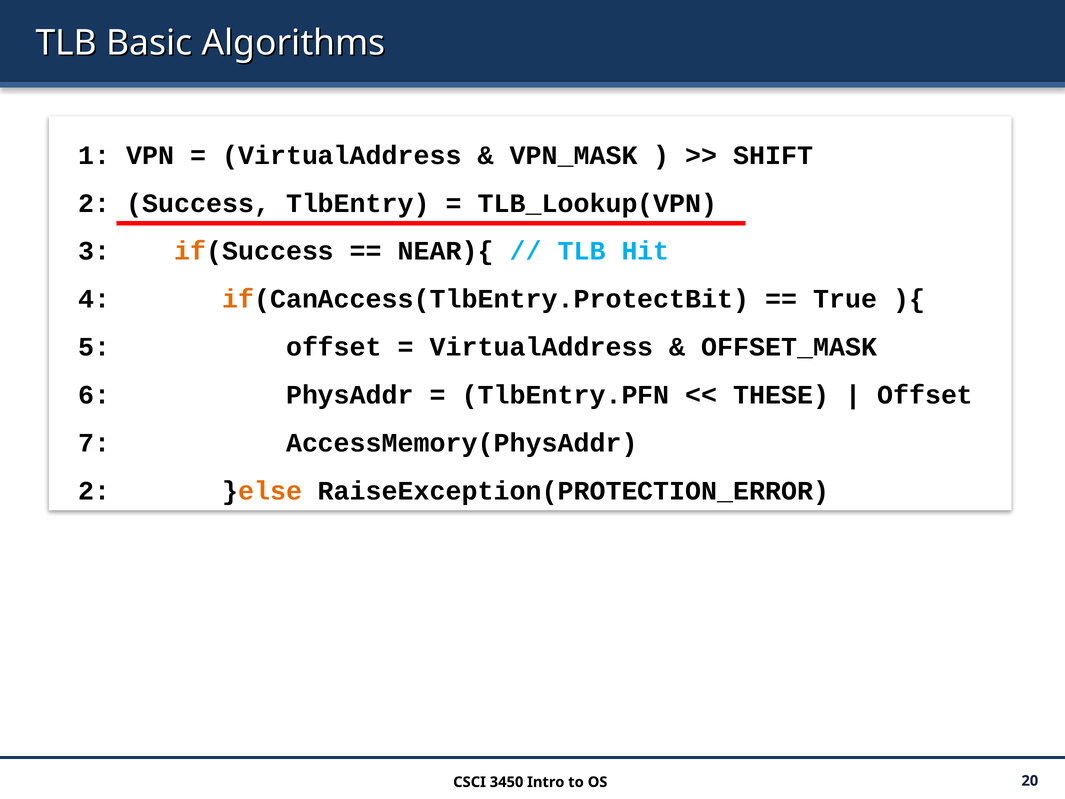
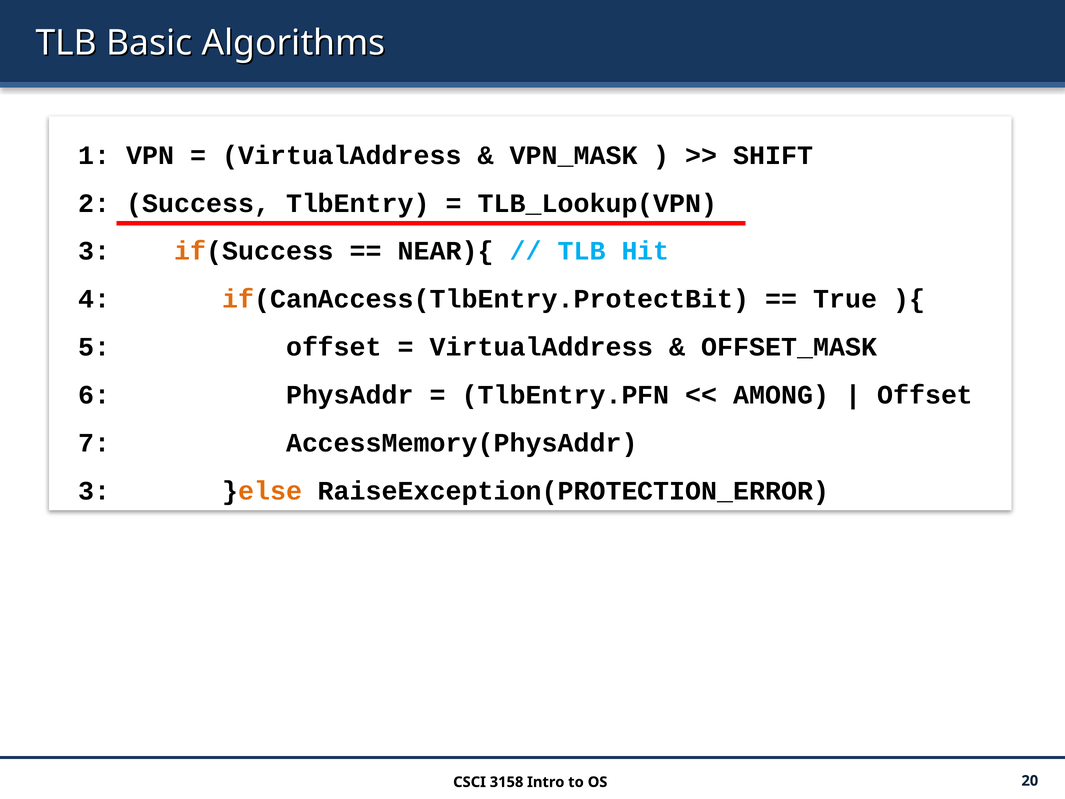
THESE: THESE -> AMONG
2 at (94, 491): 2 -> 3
3450: 3450 -> 3158
